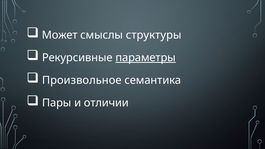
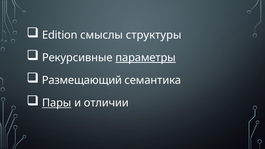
Может: Может -> Edition
Произвольное: Произвольное -> Размещающий
Пары underline: none -> present
